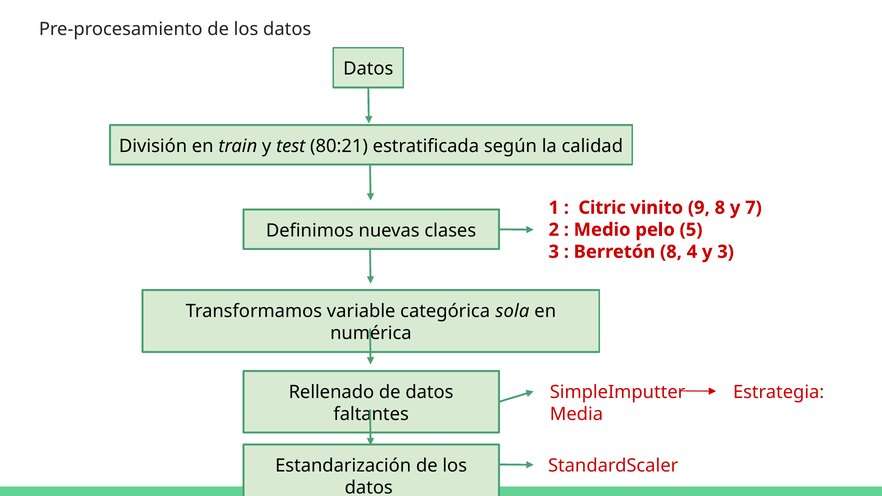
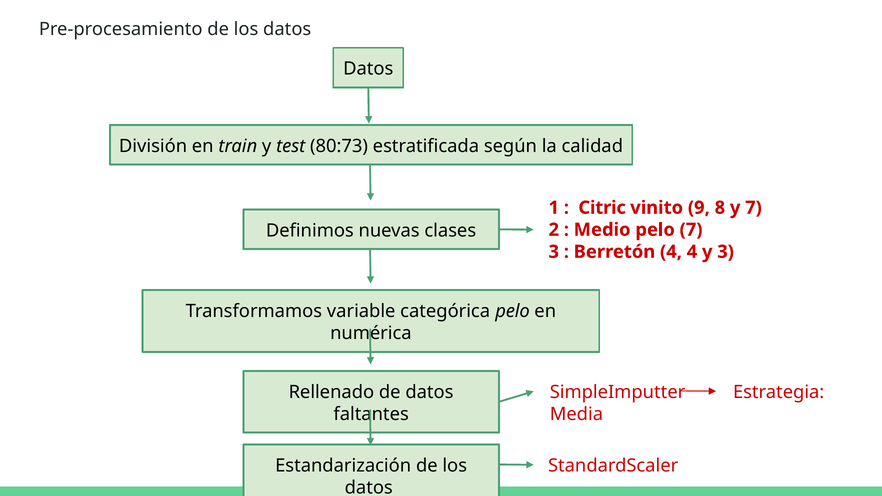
80:21: 80:21 -> 80:73
pelo 5: 5 -> 7
Berretón 8: 8 -> 4
categórica sola: sola -> pelo
